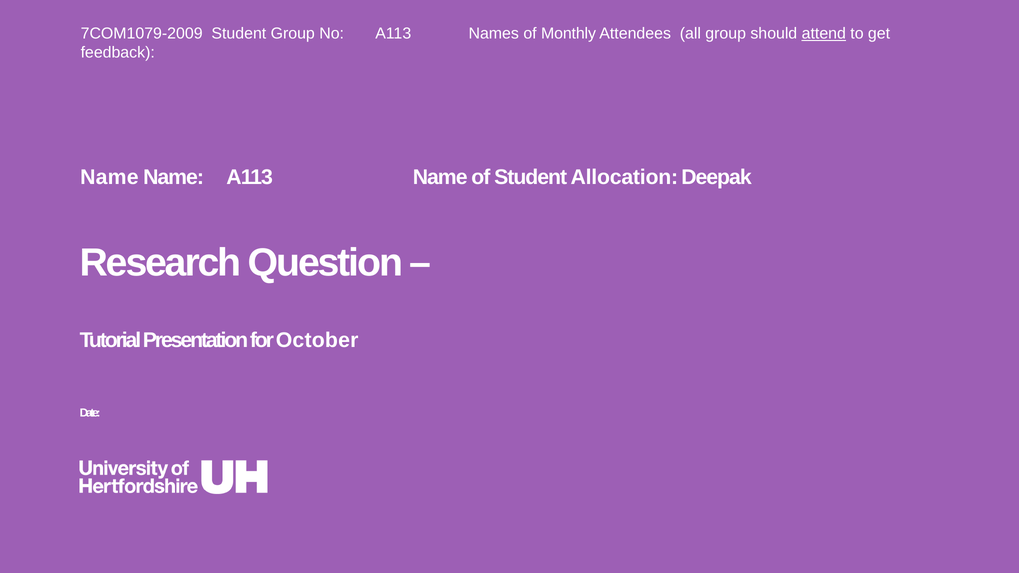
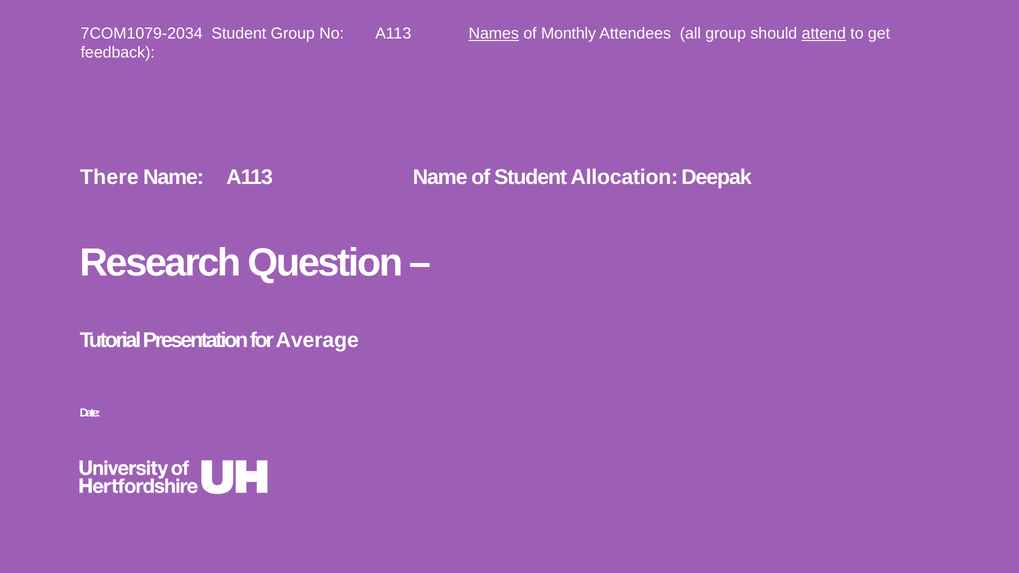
7COM1079-2009: 7COM1079-2009 -> 7COM1079-2034
Names underline: none -> present
Name at (109, 177): Name -> There
October: October -> Average
